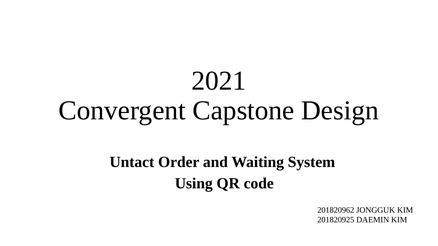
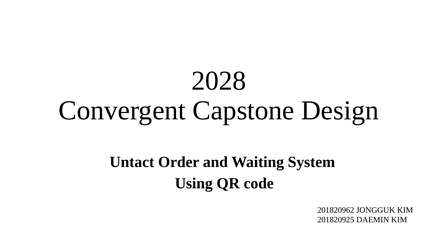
2021: 2021 -> 2028
